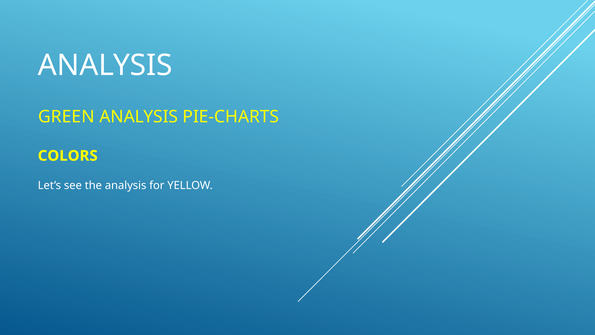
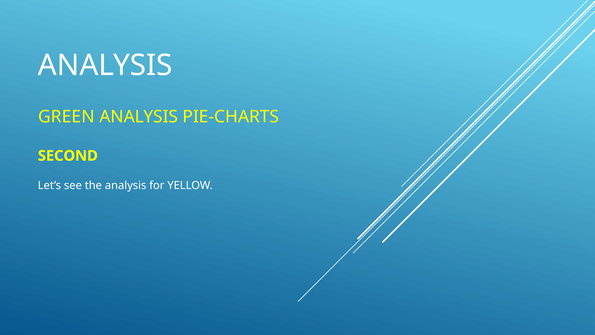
COLORS: COLORS -> SECOND
